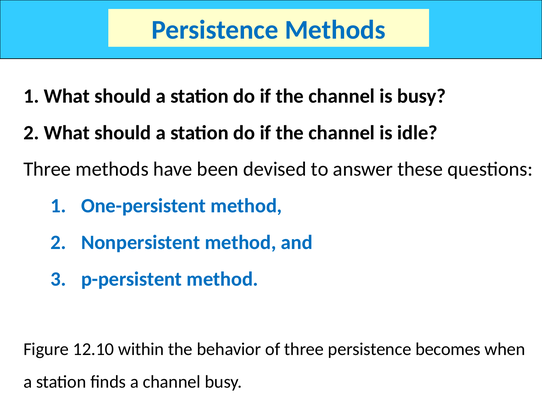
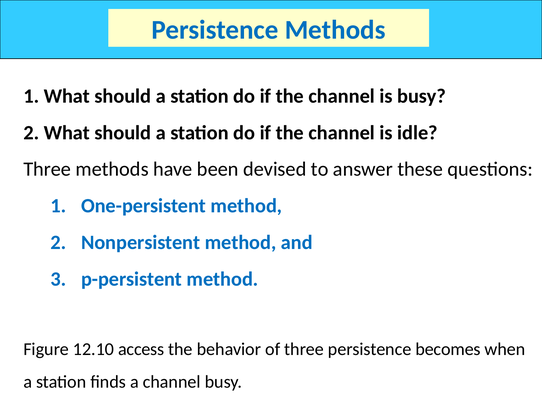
within: within -> access
